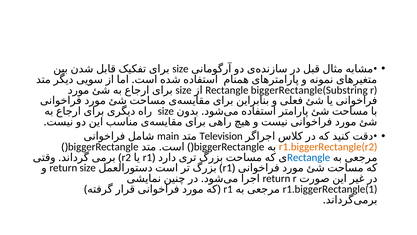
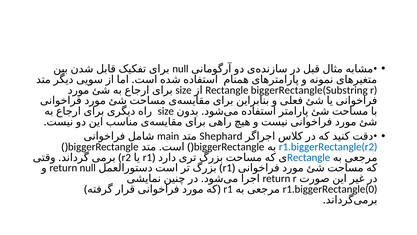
size at (180, 69): size -> null
Television: Television -> Shephard
r1.biggerRectangle(r2 colour: orange -> blue
return size: size -> null
r1.biggerRectangle(1: r1.biggerRectangle(1 -> r1.biggerRectangle(0
